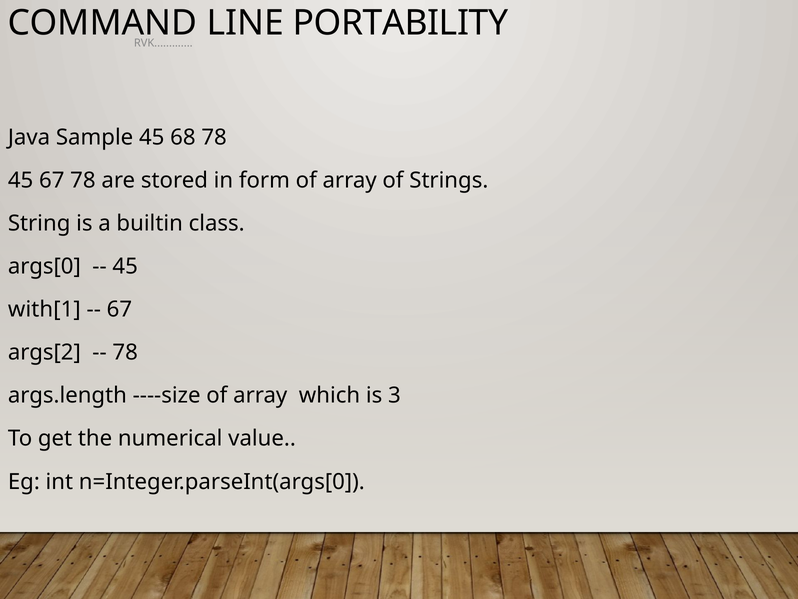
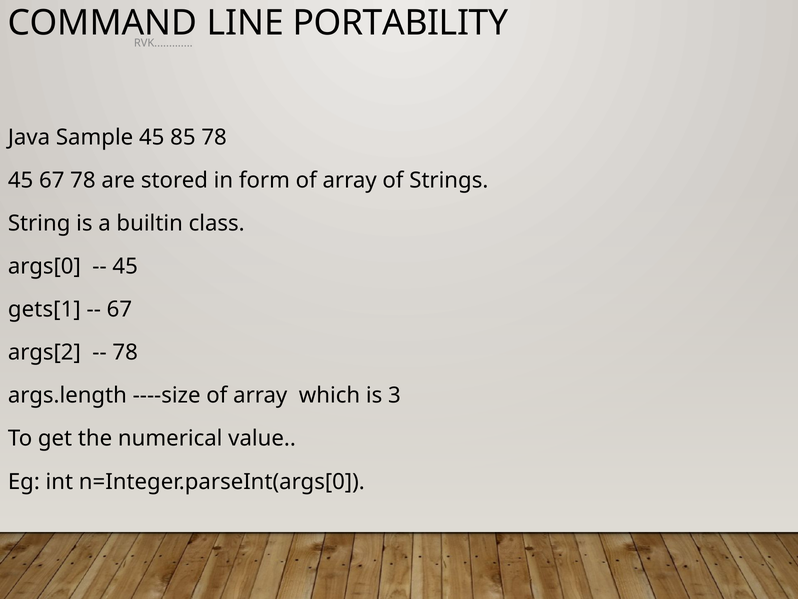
68: 68 -> 85
with[1: with[1 -> gets[1
